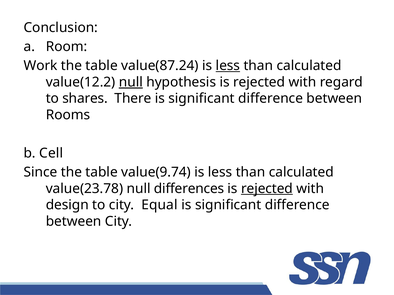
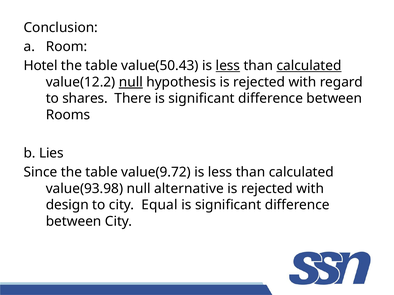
Work: Work -> Hotel
value(87.24: value(87.24 -> value(50.43
calculated at (309, 66) underline: none -> present
Cell: Cell -> Lies
value(9.74: value(9.74 -> value(9.72
value(23.78: value(23.78 -> value(93.98
differences: differences -> alternative
rejected at (267, 189) underline: present -> none
